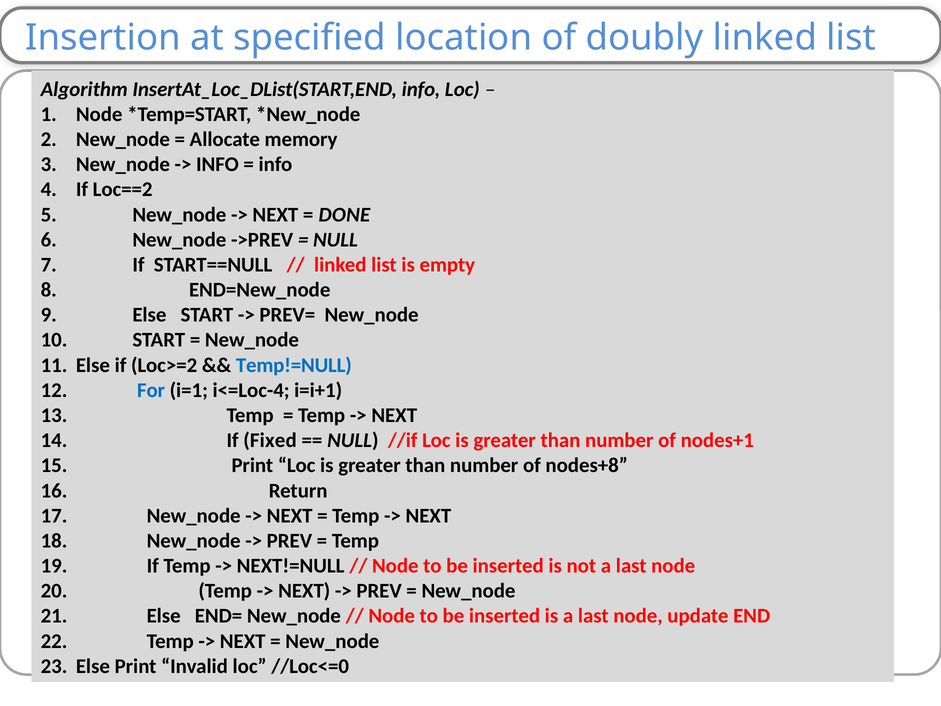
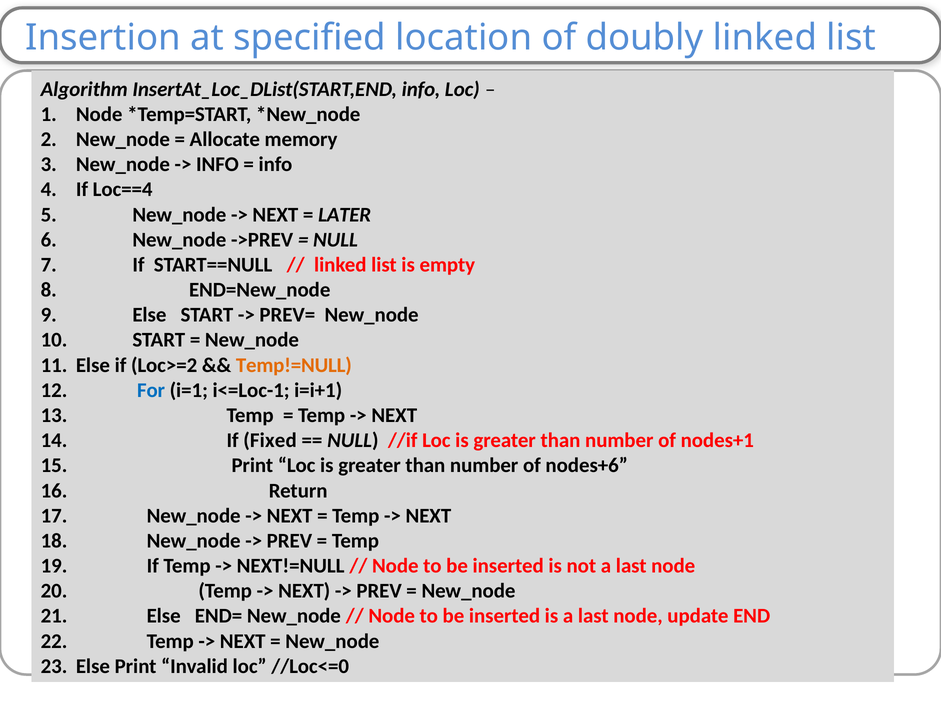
Loc==2: Loc==2 -> Loc==4
DONE: DONE -> LATER
Temp!=NULL colour: blue -> orange
i<=Loc-4: i<=Loc-4 -> i<=Loc-1
nodes+8: nodes+8 -> nodes+6
